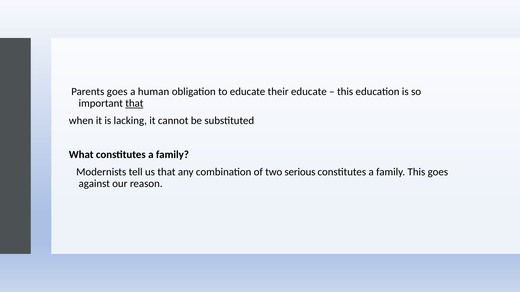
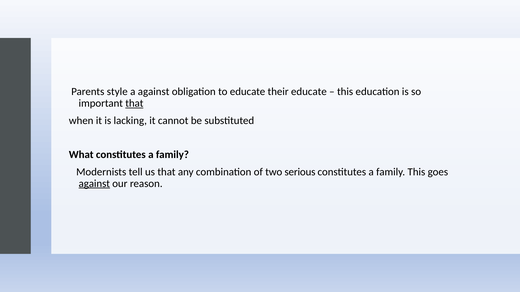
Parents goes: goes -> style
a human: human -> against
against at (94, 184) underline: none -> present
